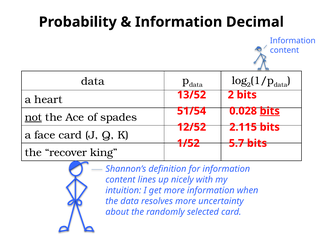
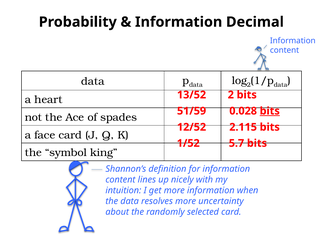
51/54: 51/54 -> 51/59
not underline: present -> none
recover: recover -> symbol
